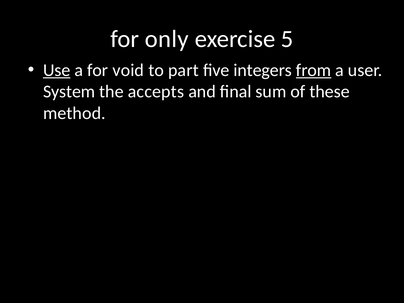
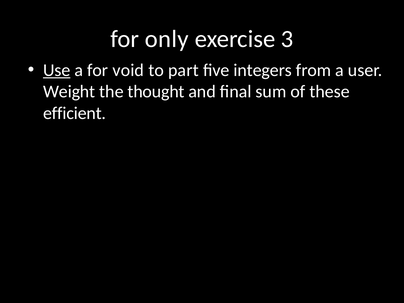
5: 5 -> 3
from underline: present -> none
System: System -> Weight
accepts: accepts -> thought
method: method -> efficient
